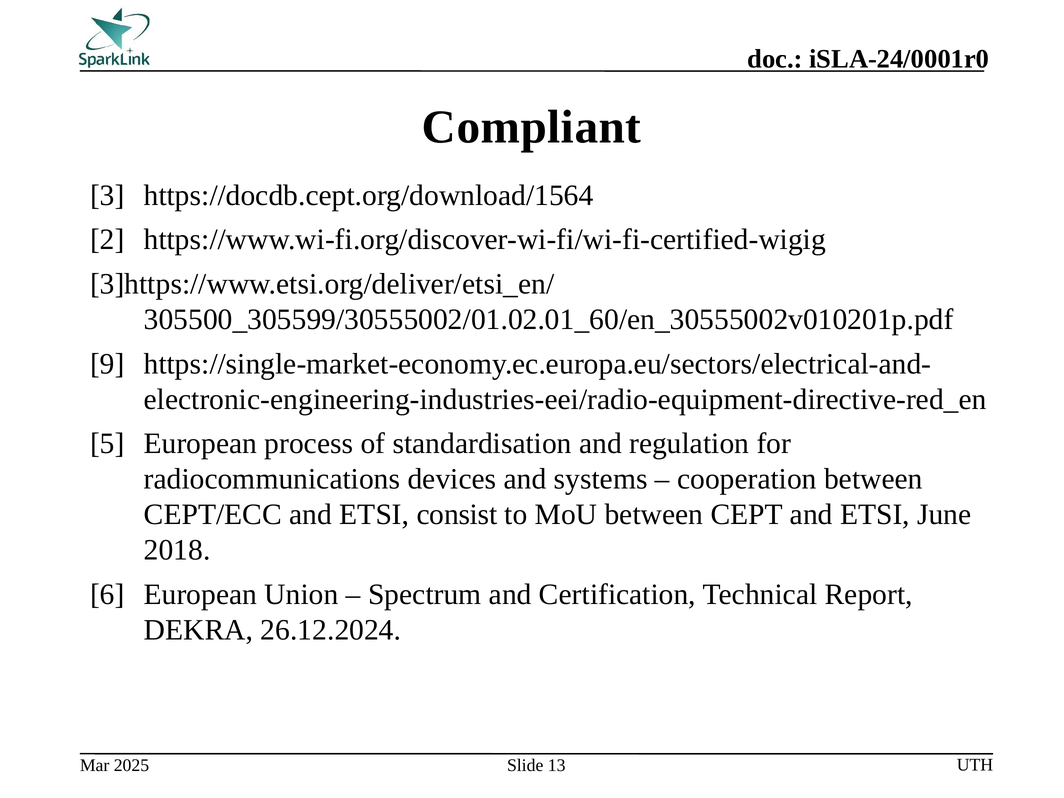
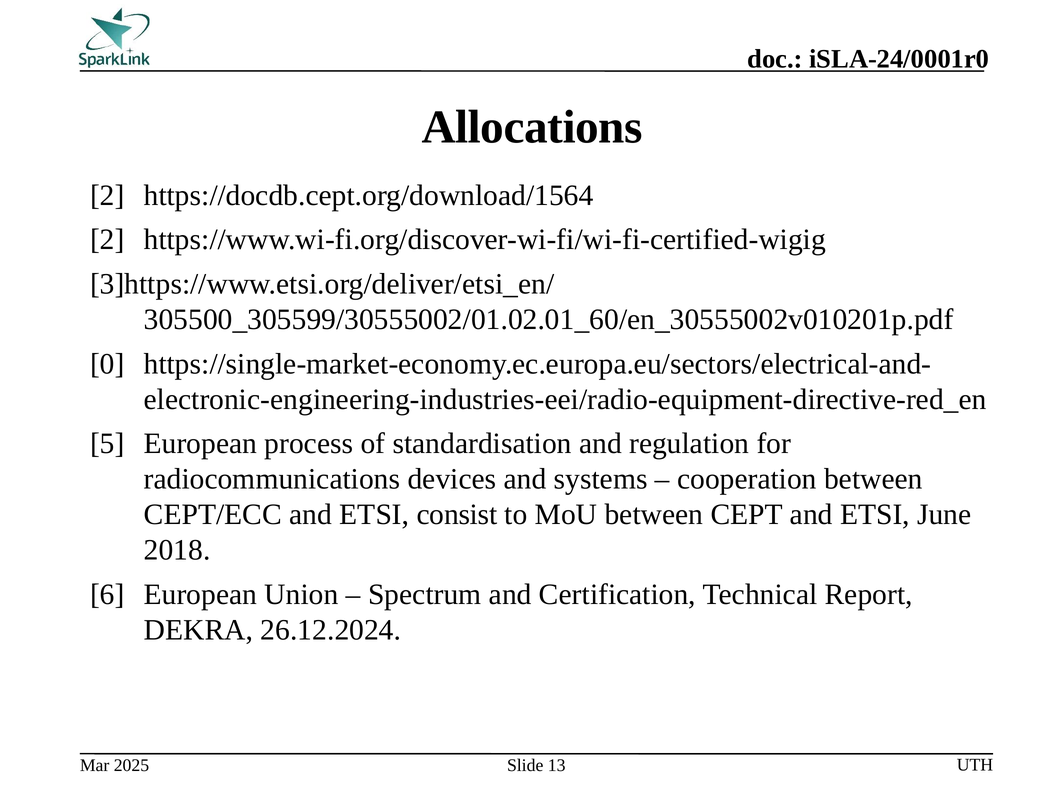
Compliant: Compliant -> Allocations
3 at (107, 195): 3 -> 2
9: 9 -> 0
